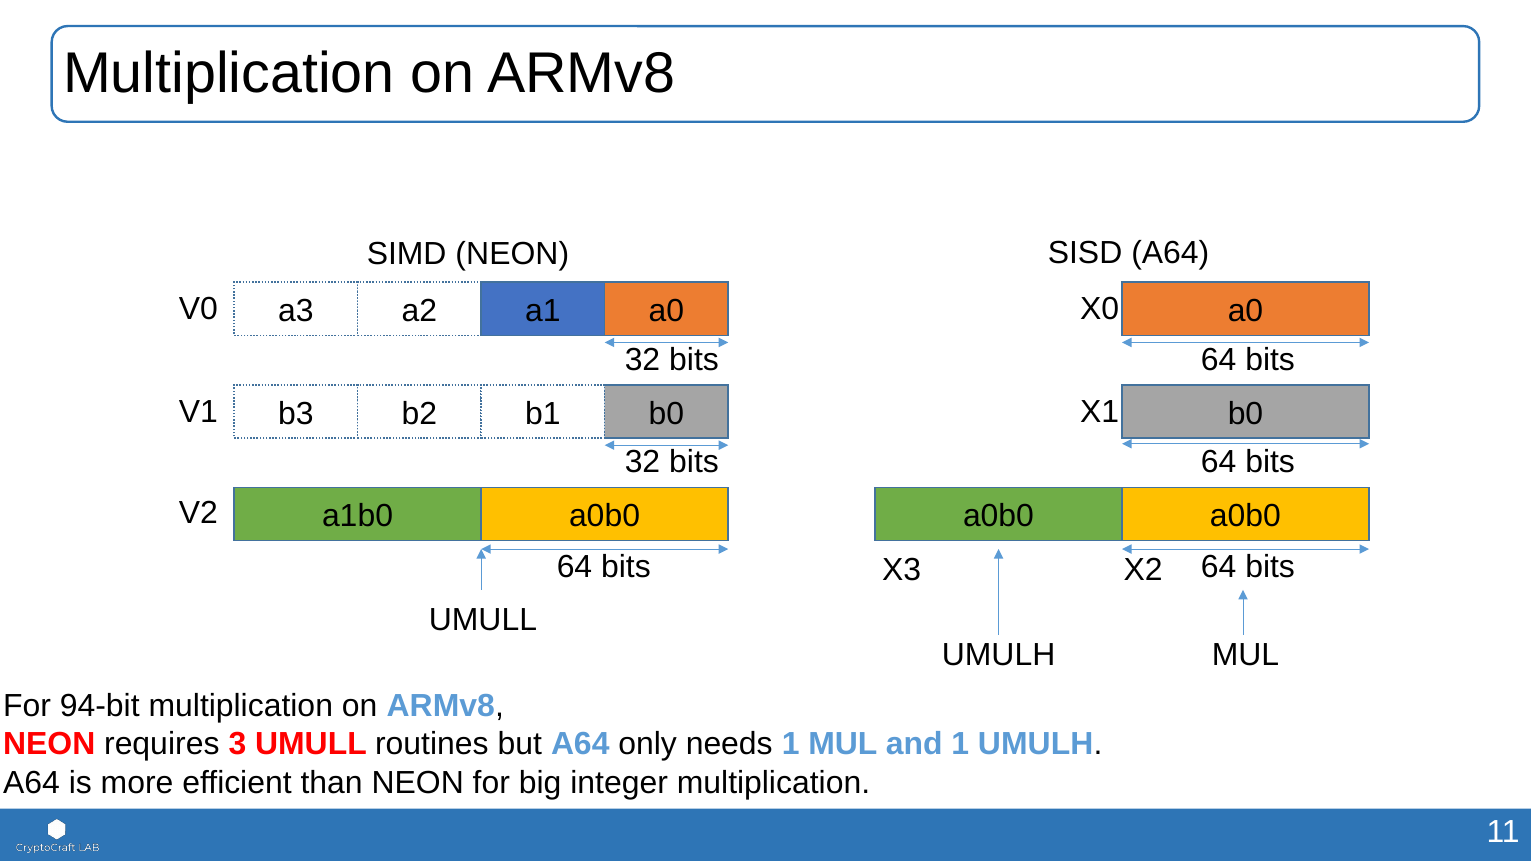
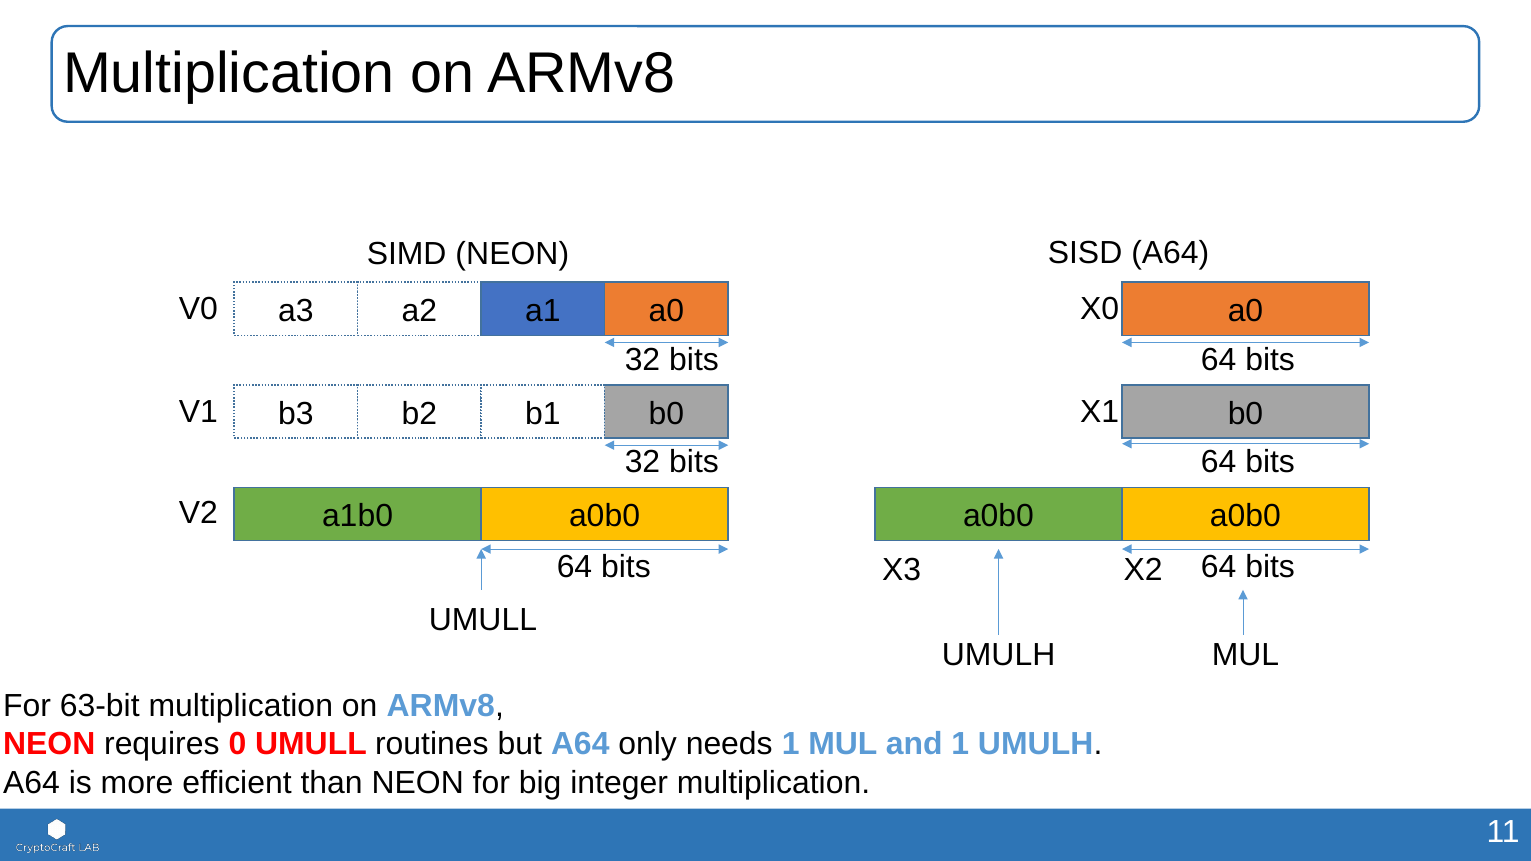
94-bit: 94-bit -> 63-bit
3: 3 -> 0
